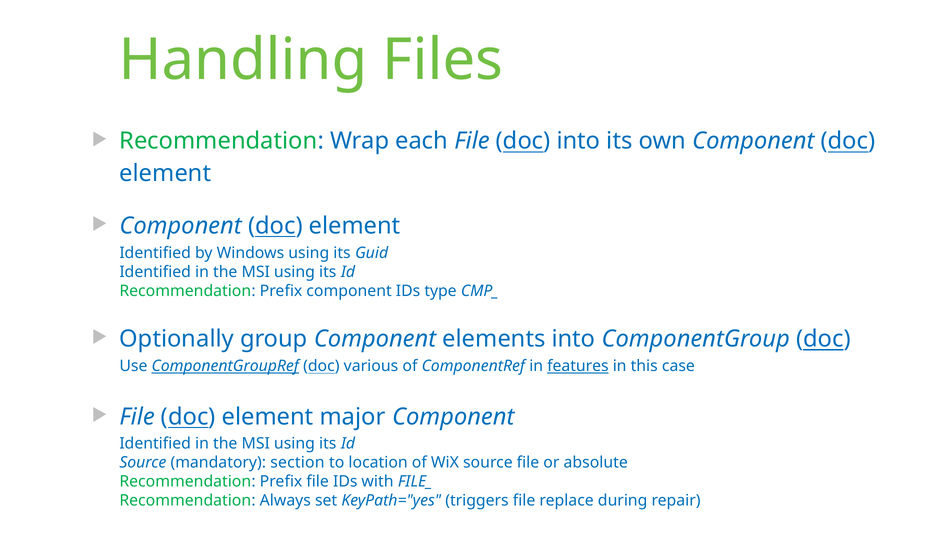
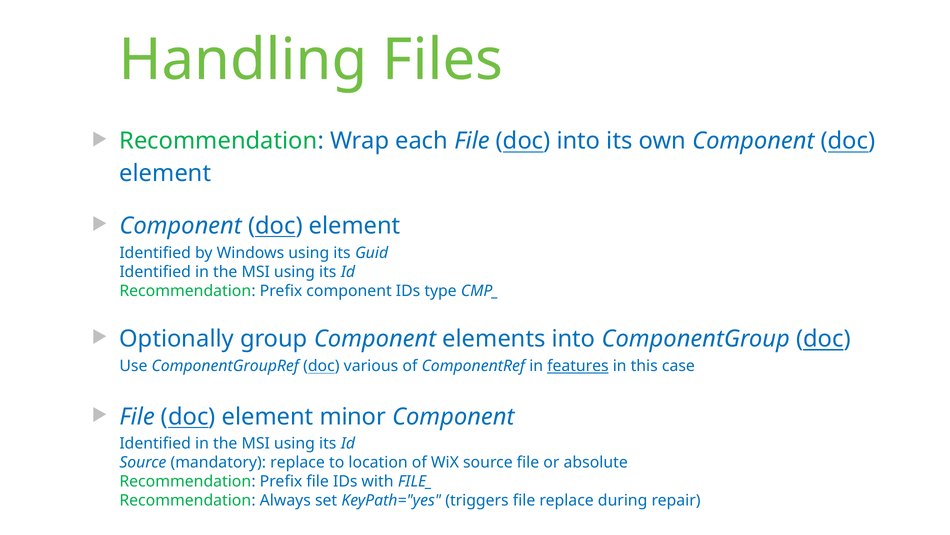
ComponentGroupRef underline: present -> none
major: major -> minor
mandatory section: section -> replace
